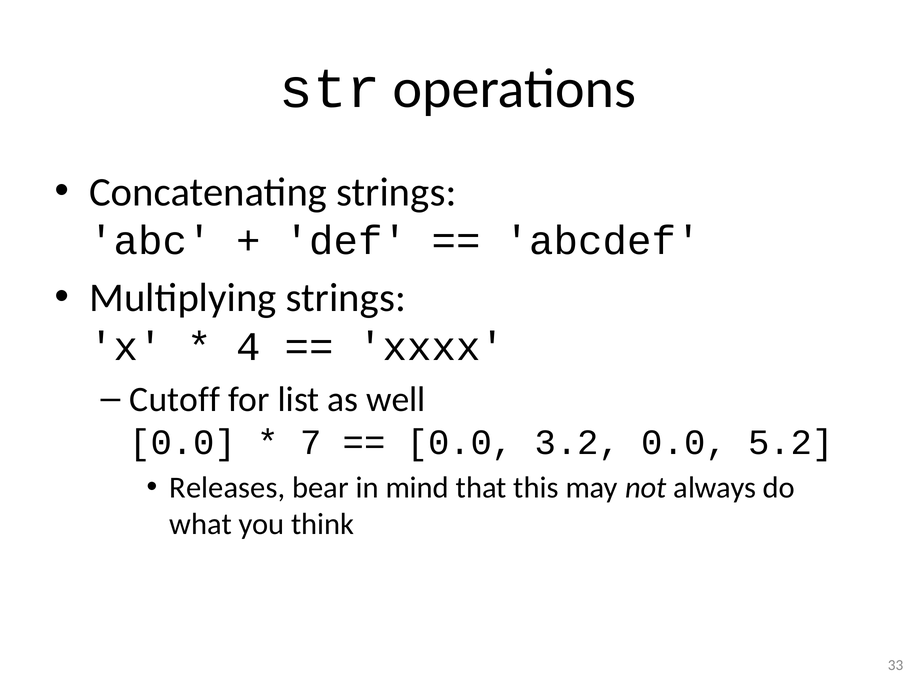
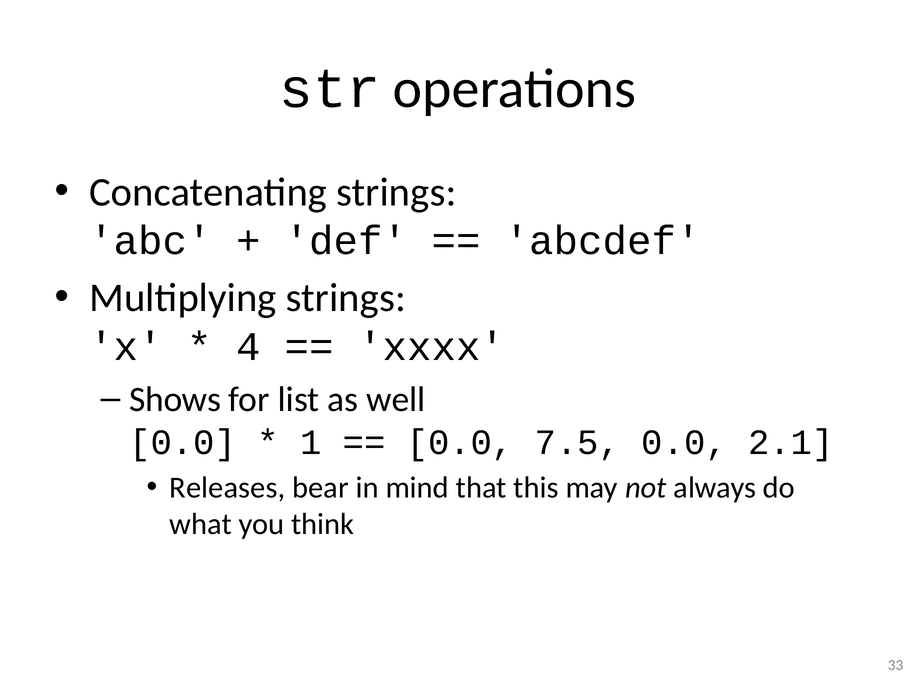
Cutoff: Cutoff -> Shows
7: 7 -> 1
3.2: 3.2 -> 7.5
5.2: 5.2 -> 2.1
